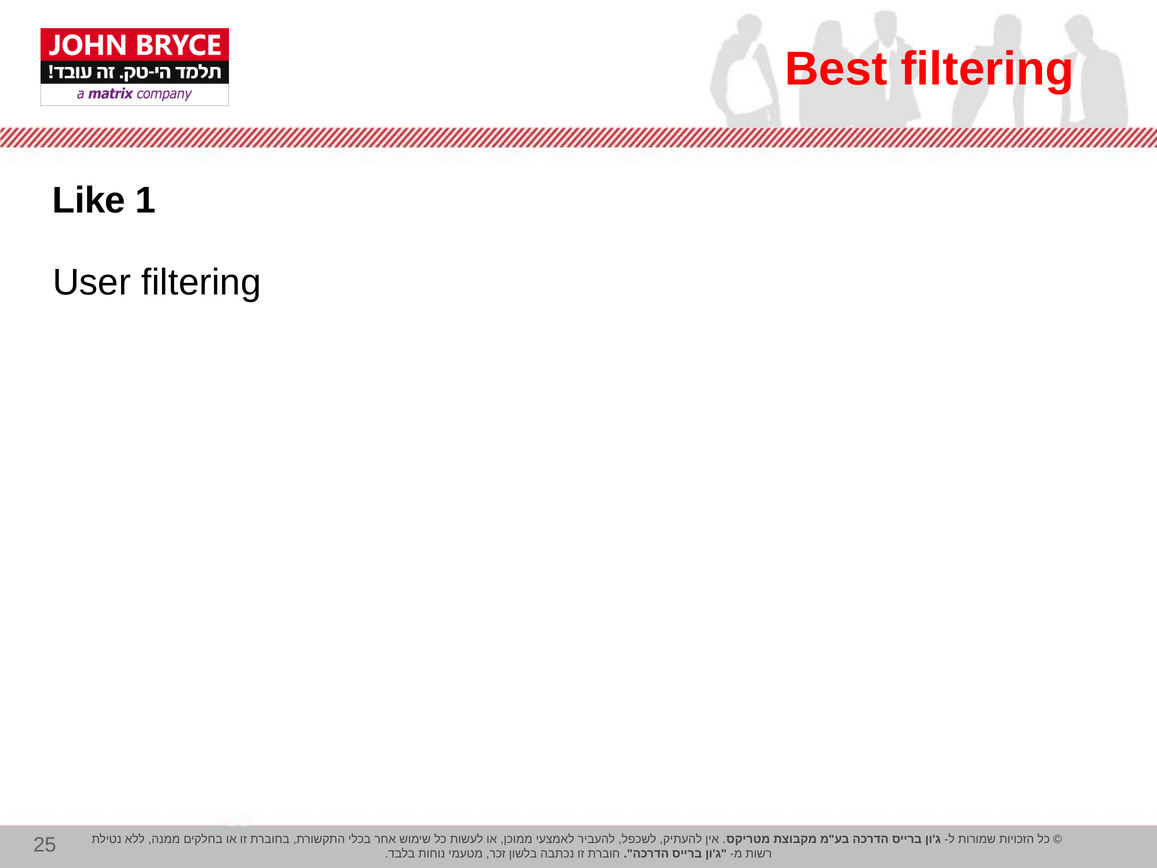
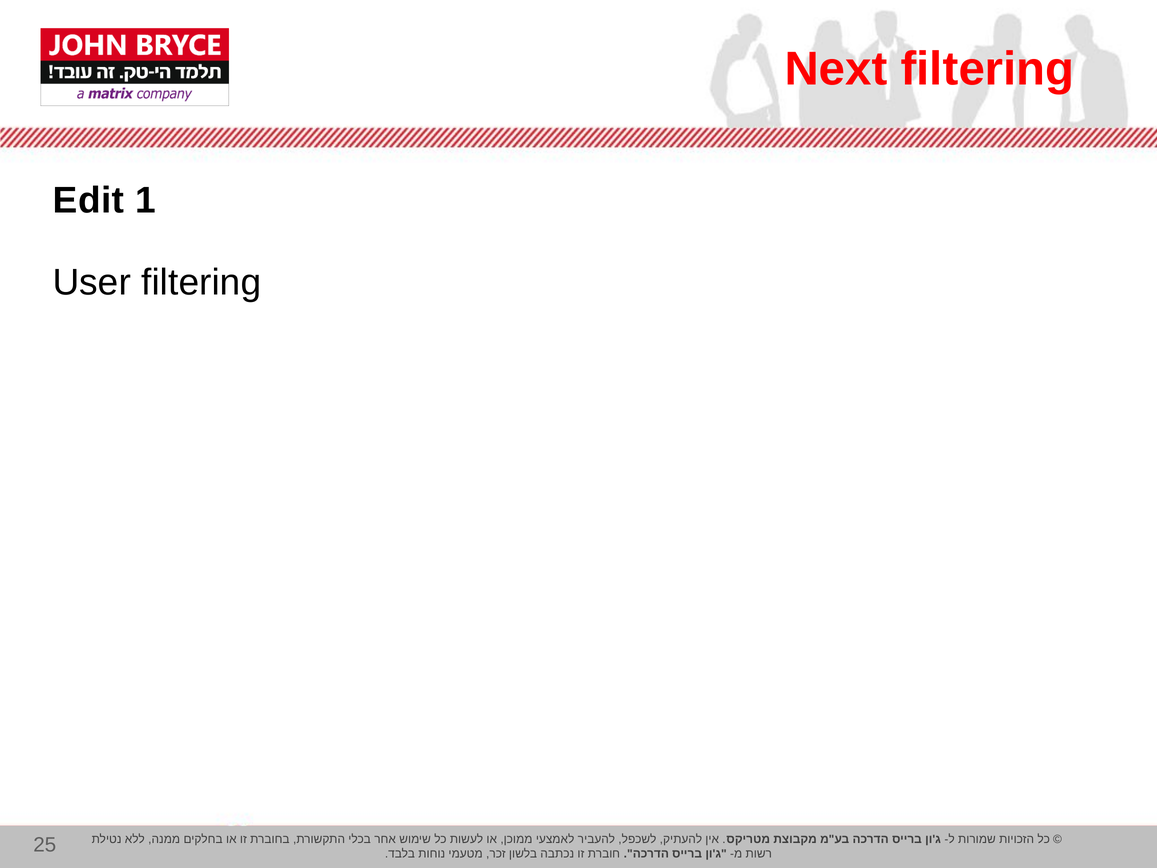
Best: Best -> Next
Like: Like -> Edit
